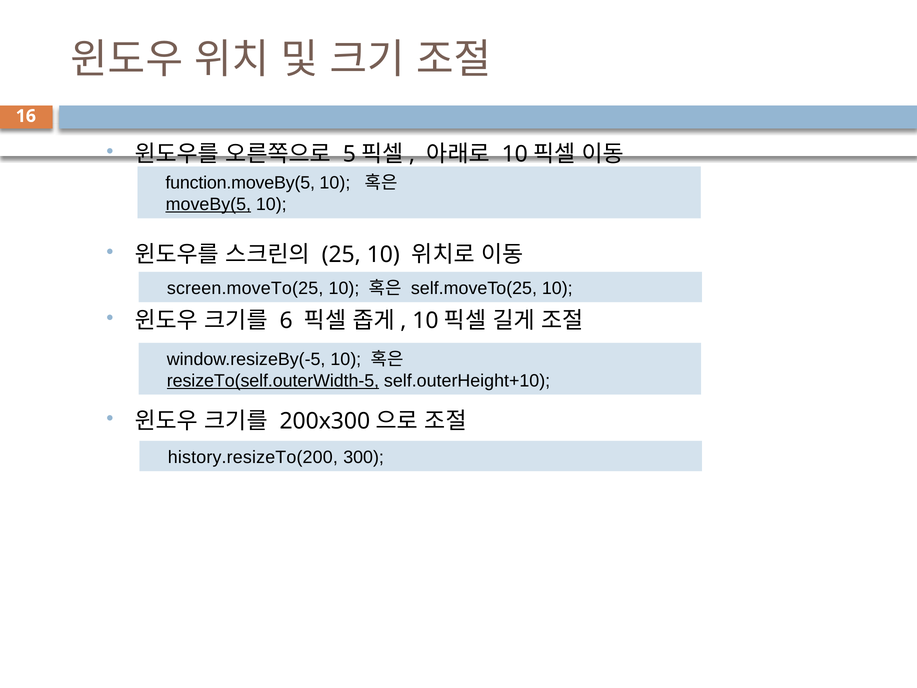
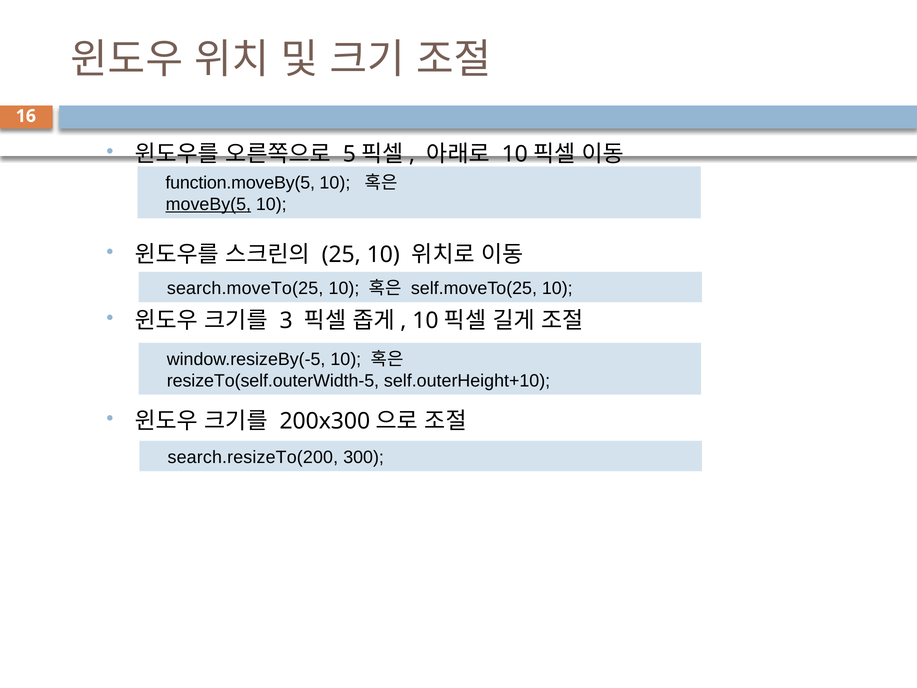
screen.moveTo(25: screen.moveTo(25 -> search.moveTo(25
6: 6 -> 3
resizeTo(self.outerWidth-5 underline: present -> none
history.resizeTo(200: history.resizeTo(200 -> search.resizeTo(200
